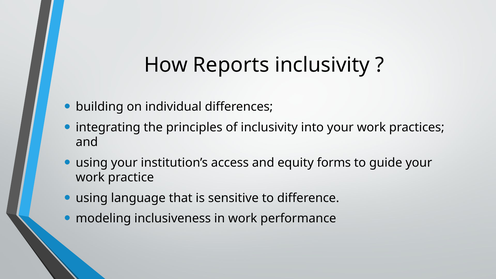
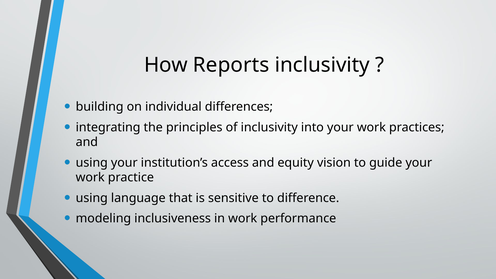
forms: forms -> vision
